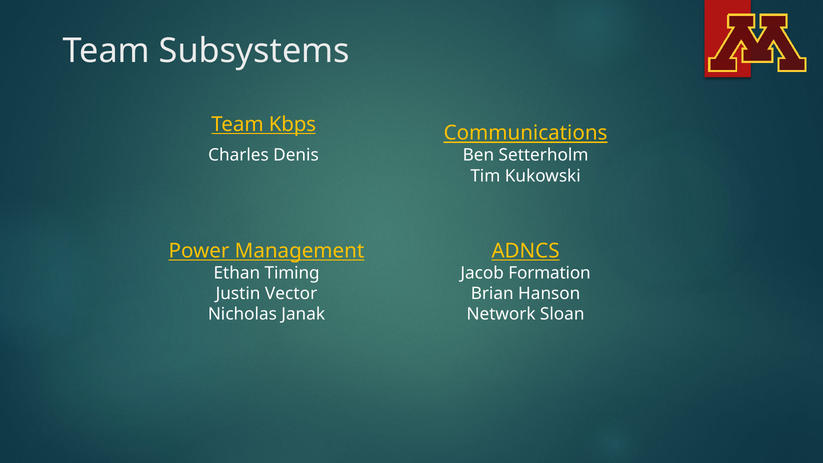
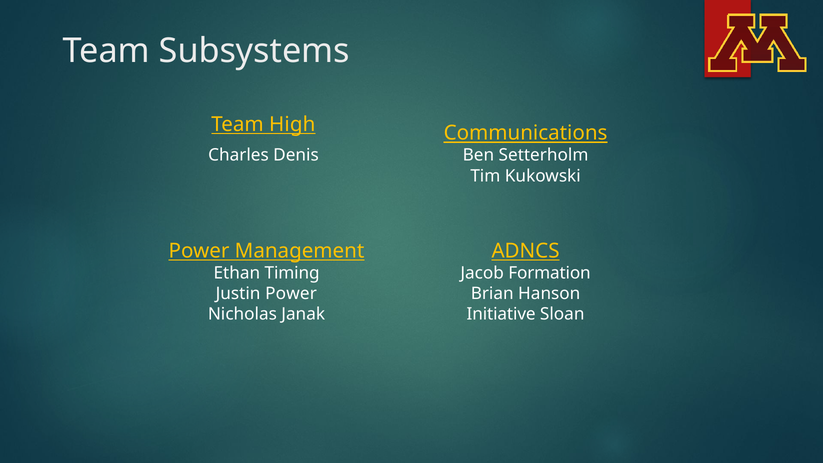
Kbps: Kbps -> High
Justin Vector: Vector -> Power
Network: Network -> Initiative
